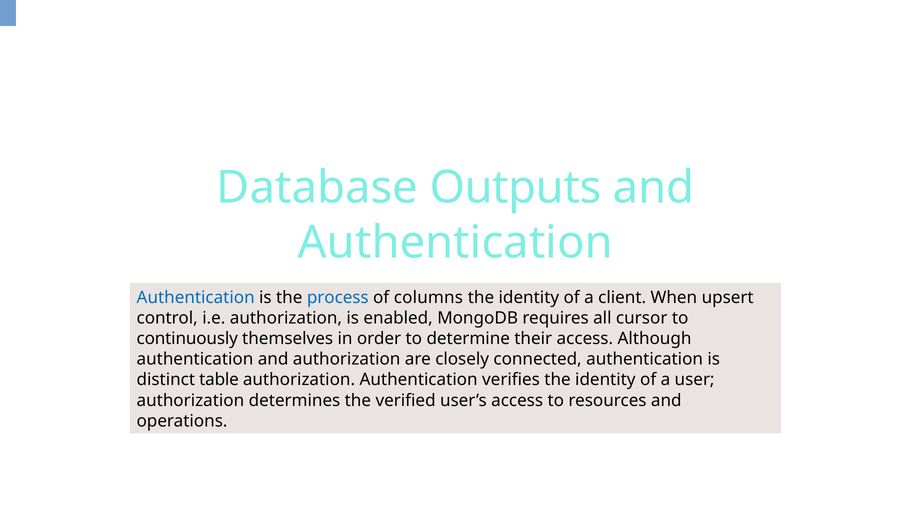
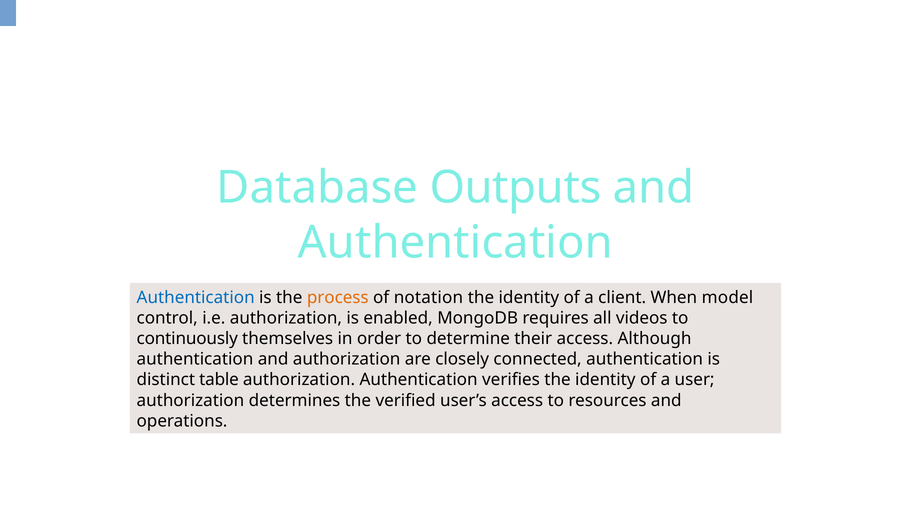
process colour: blue -> orange
columns: columns -> notation
upsert: upsert -> model
cursor: cursor -> videos
